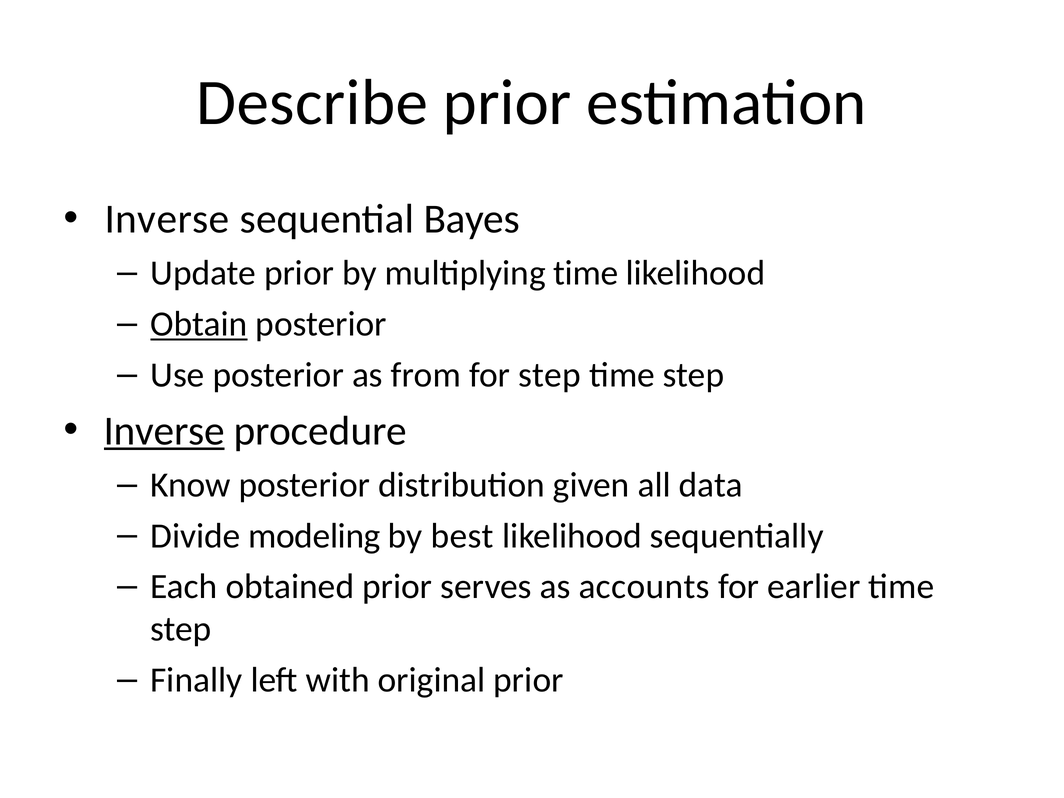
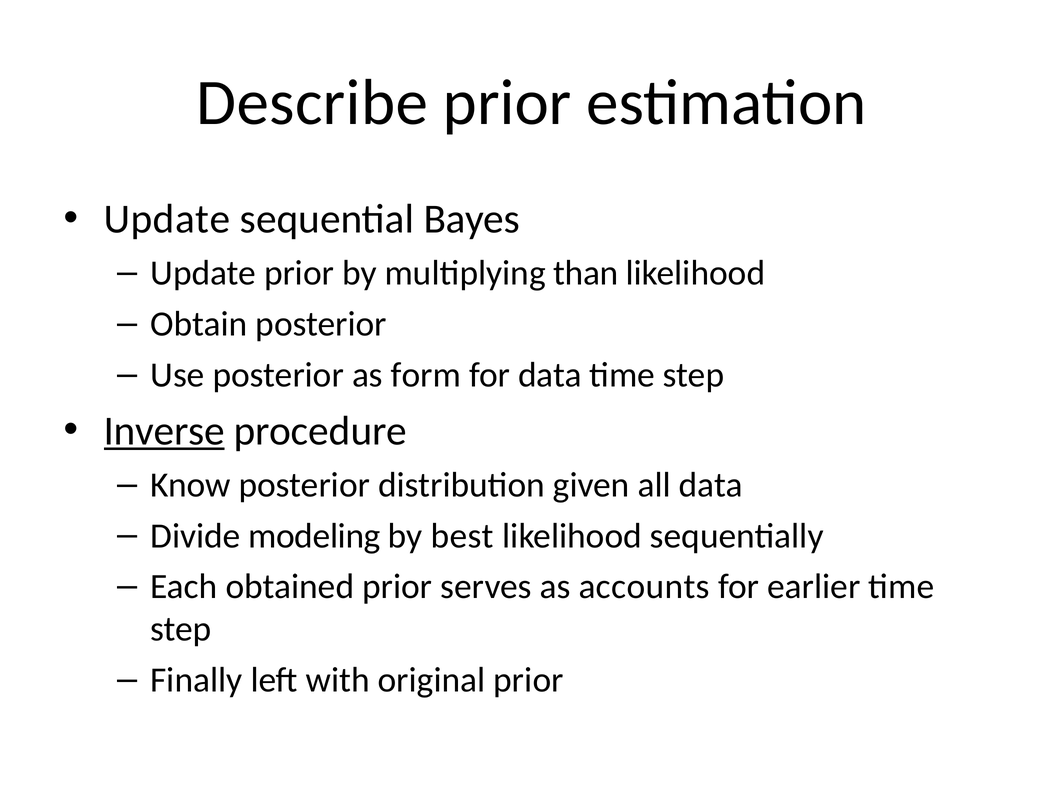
Inverse at (167, 219): Inverse -> Update
multiplying time: time -> than
Obtain underline: present -> none
from: from -> form
for step: step -> data
